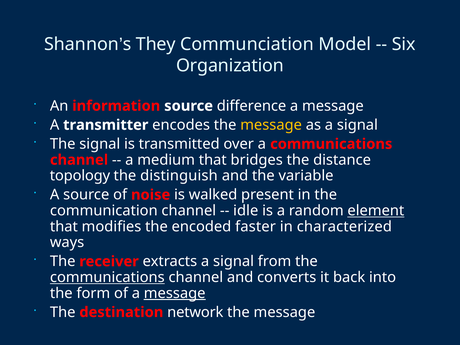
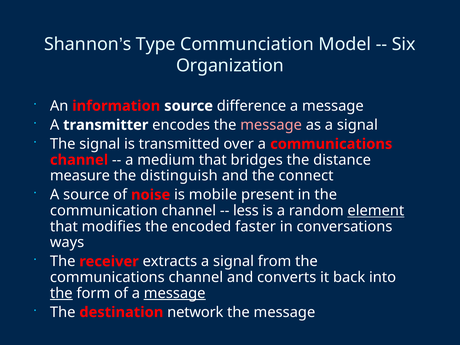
They: They -> Type
message at (271, 125) colour: yellow -> pink
topology: topology -> measure
variable: variable -> connect
walked: walked -> mobile
idle: idle -> less
characterized: characterized -> conversations
communications at (107, 277) underline: present -> none
the at (61, 293) underline: none -> present
